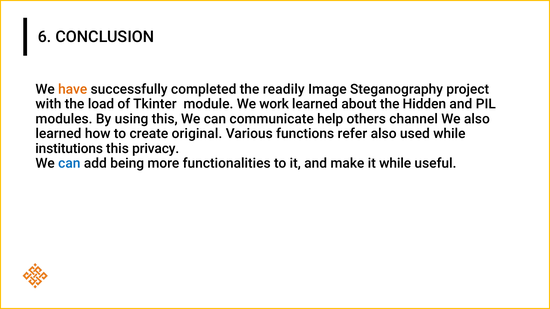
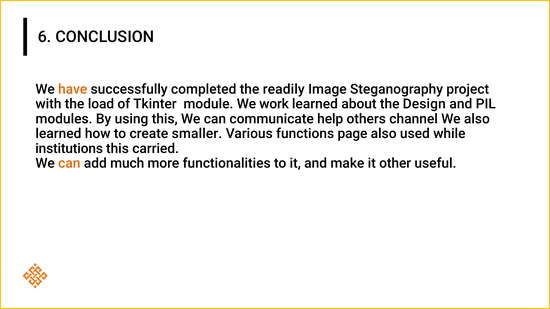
Hidden: Hidden -> Design
original: original -> smaller
refer: refer -> page
privacy: privacy -> carried
can at (69, 164) colour: blue -> orange
being: being -> much
it while: while -> other
